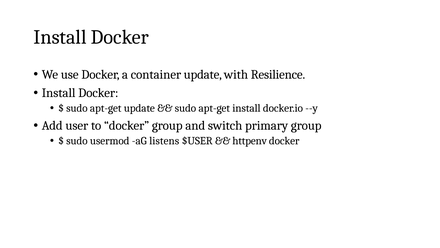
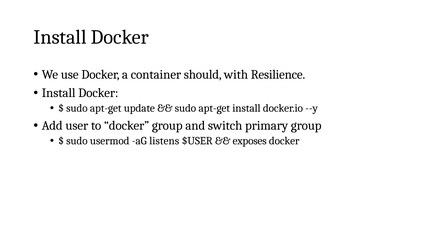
container update: update -> should
httpenv: httpenv -> exposes
